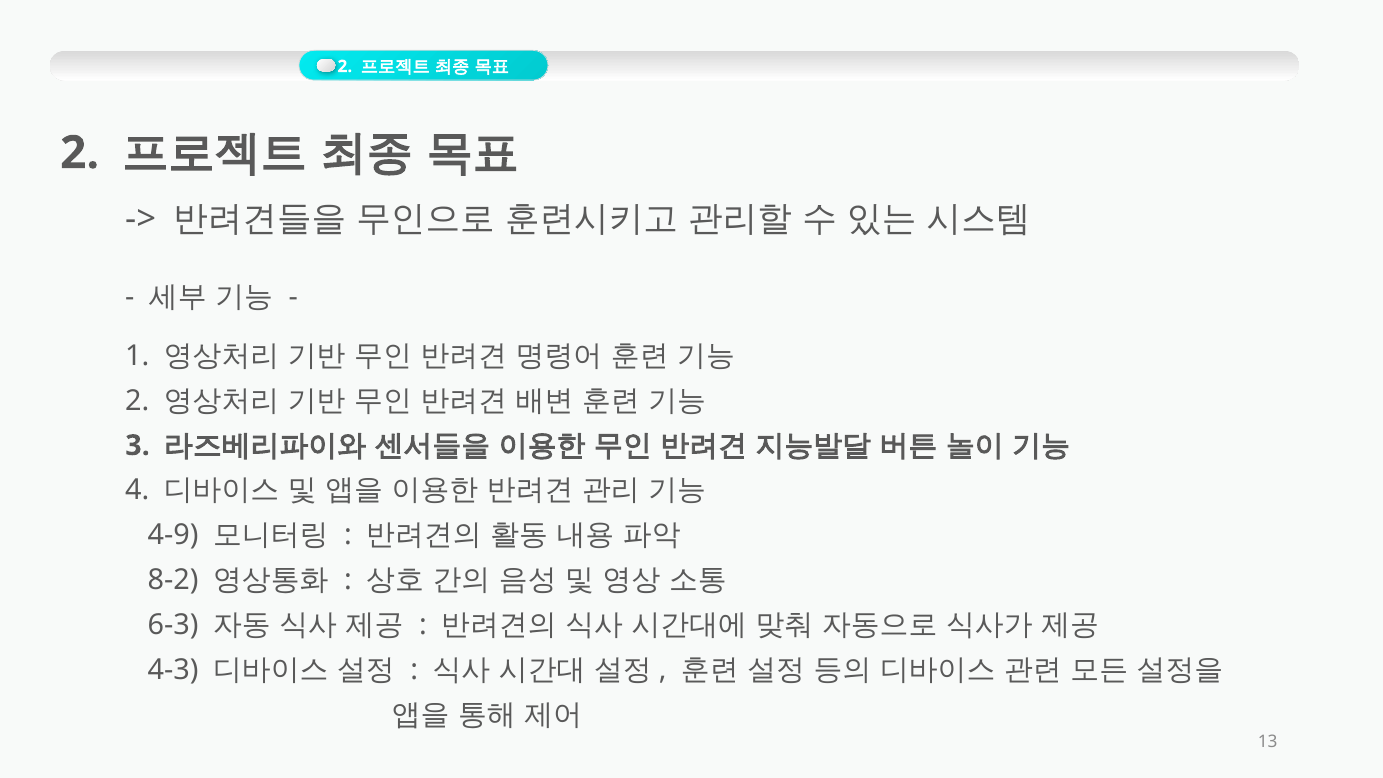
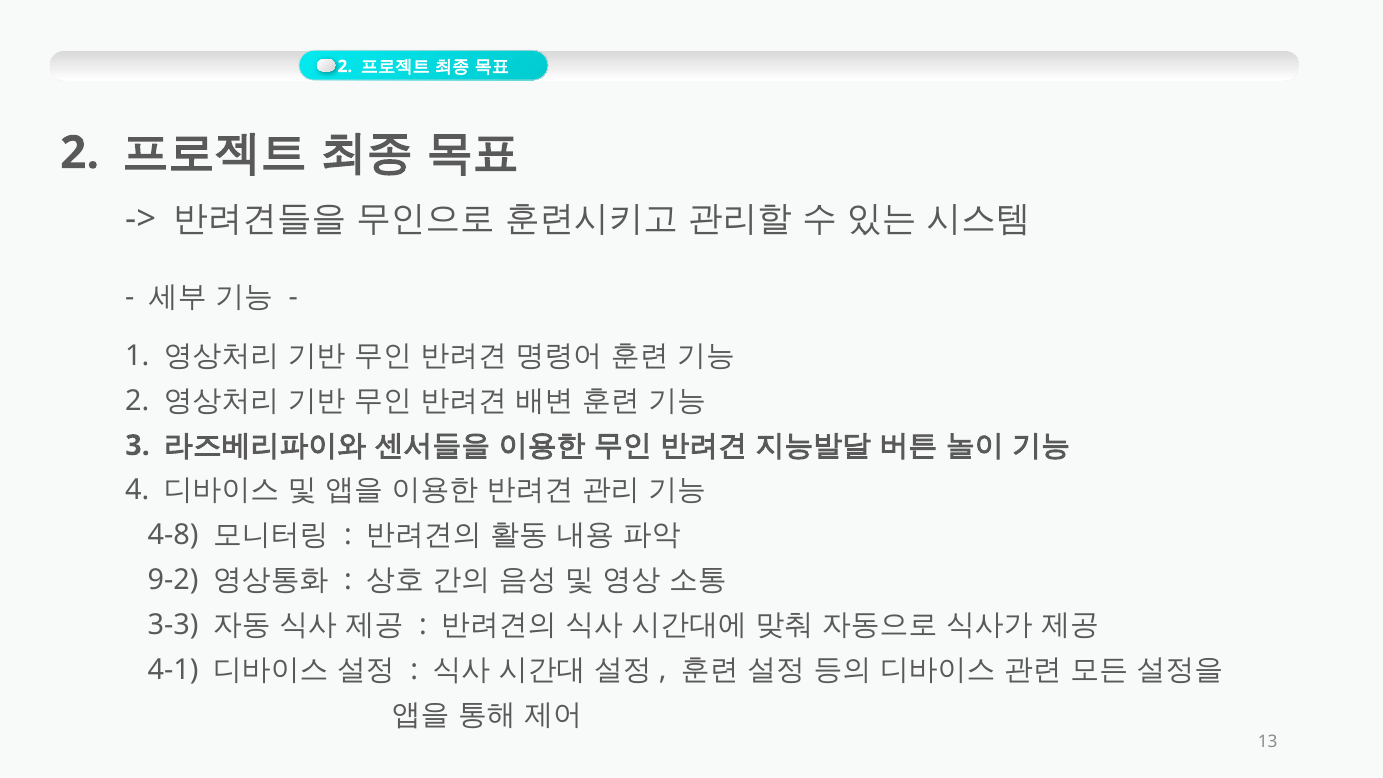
4-9: 4-9 -> 4-8
8-2: 8-2 -> 9-2
6-3: 6-3 -> 3-3
4-3: 4-3 -> 4-1
